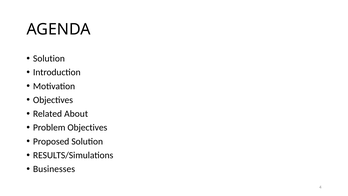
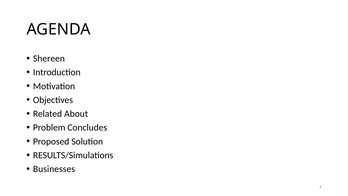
Solution at (49, 58): Solution -> Shereen
Problem Objectives: Objectives -> Concludes
